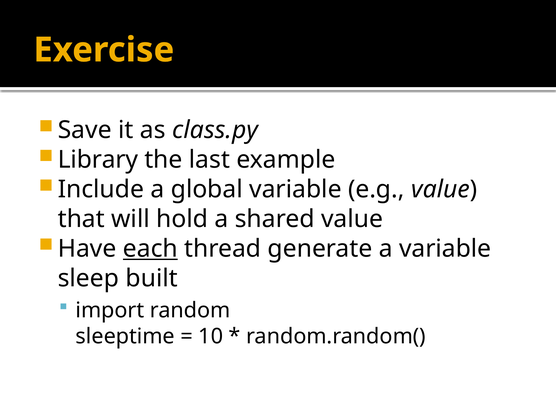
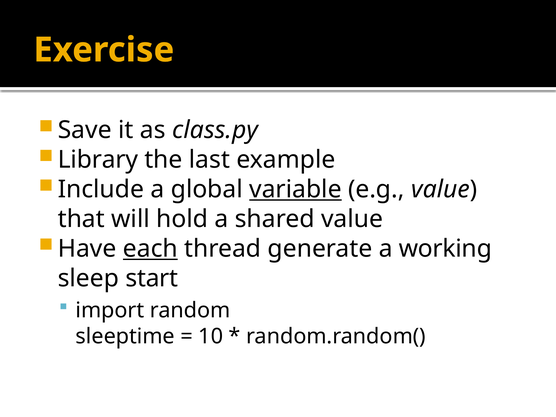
variable at (295, 189) underline: none -> present
a variable: variable -> working
built: built -> start
